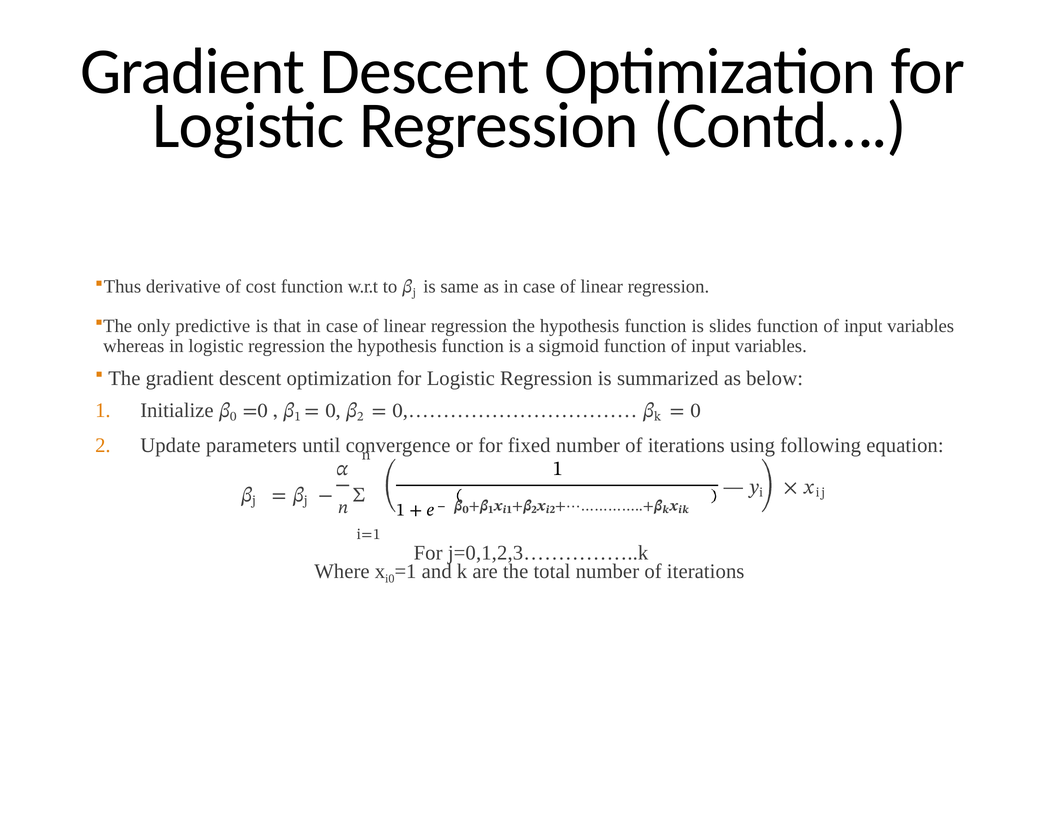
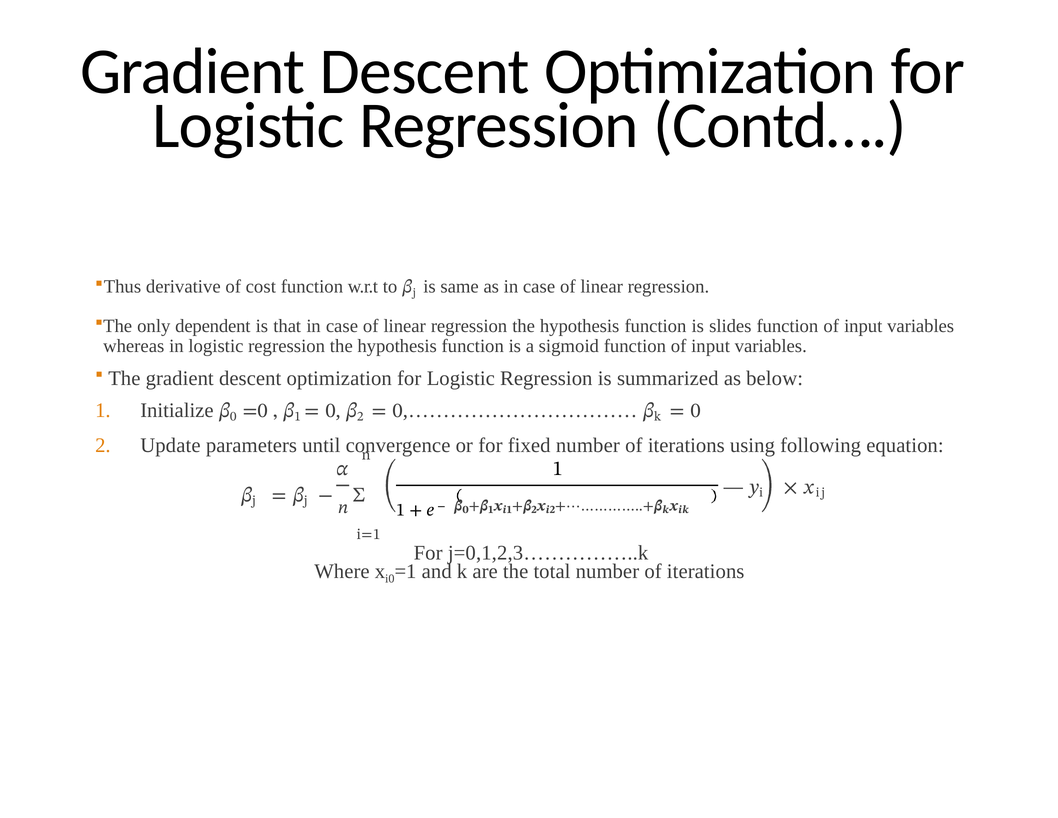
predictive: predictive -> dependent
